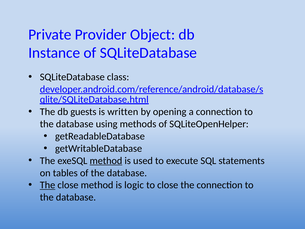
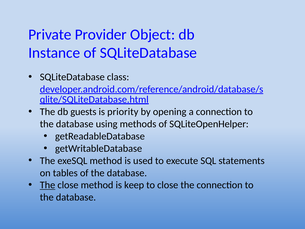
written: written -> priority
method at (106, 161) underline: present -> none
logic: logic -> keep
